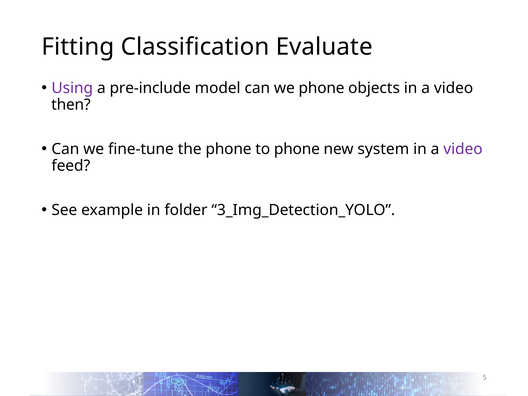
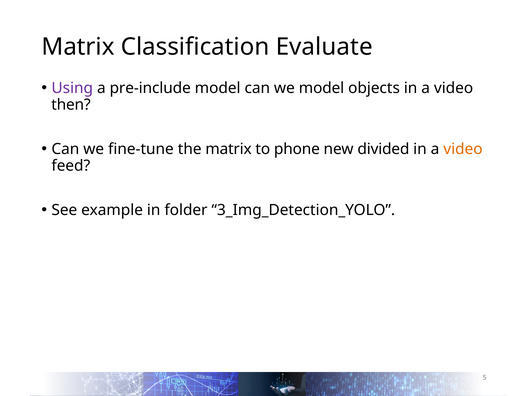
Fitting at (78, 47): Fitting -> Matrix
we phone: phone -> model
the phone: phone -> matrix
system: system -> divided
video at (463, 149) colour: purple -> orange
